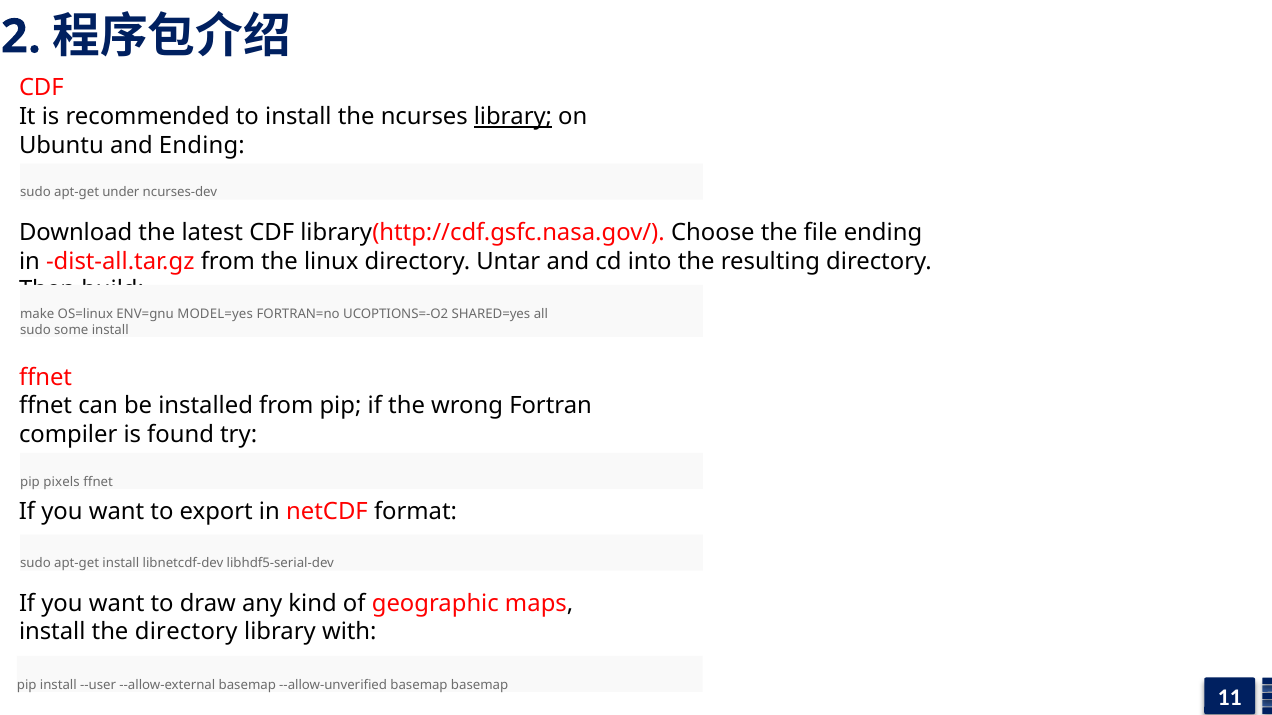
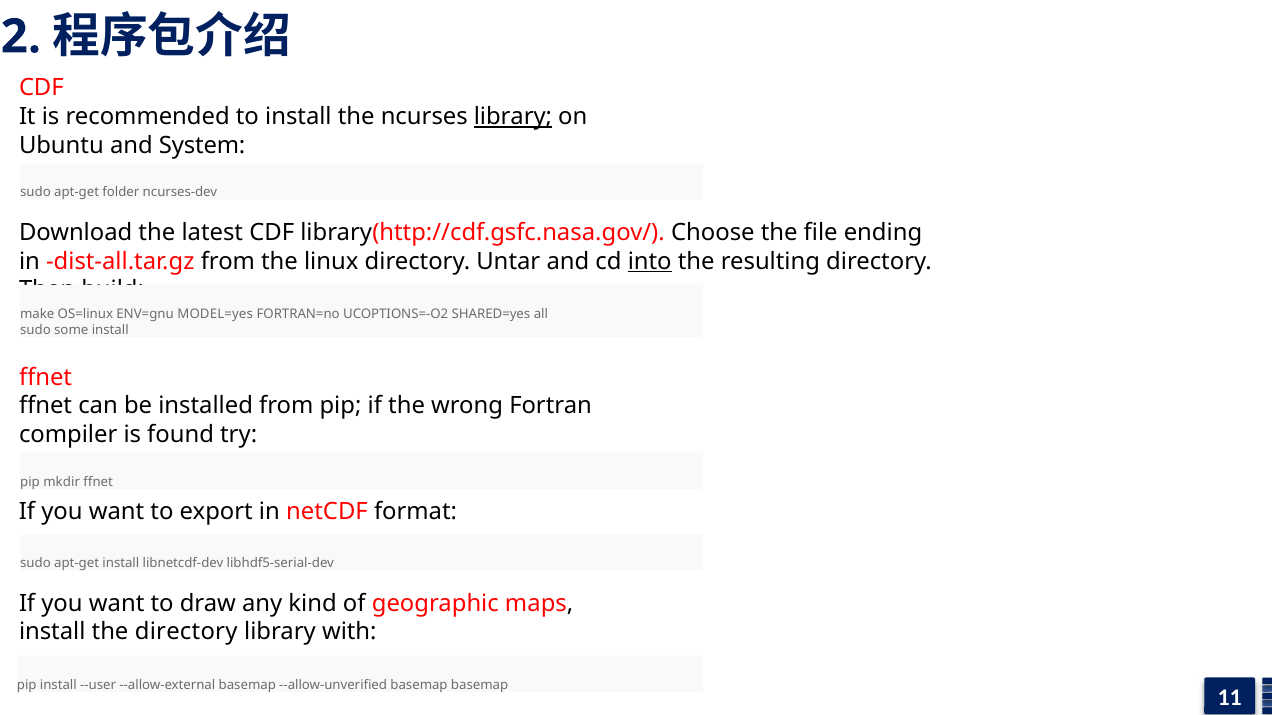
and Ending: Ending -> System
under: under -> folder
into underline: none -> present
pixels: pixels -> mkdir
